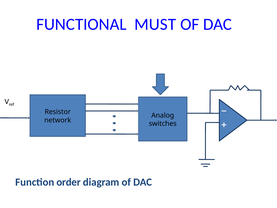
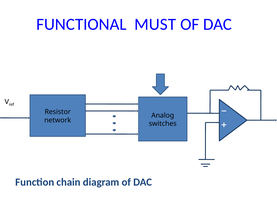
order: order -> chain
